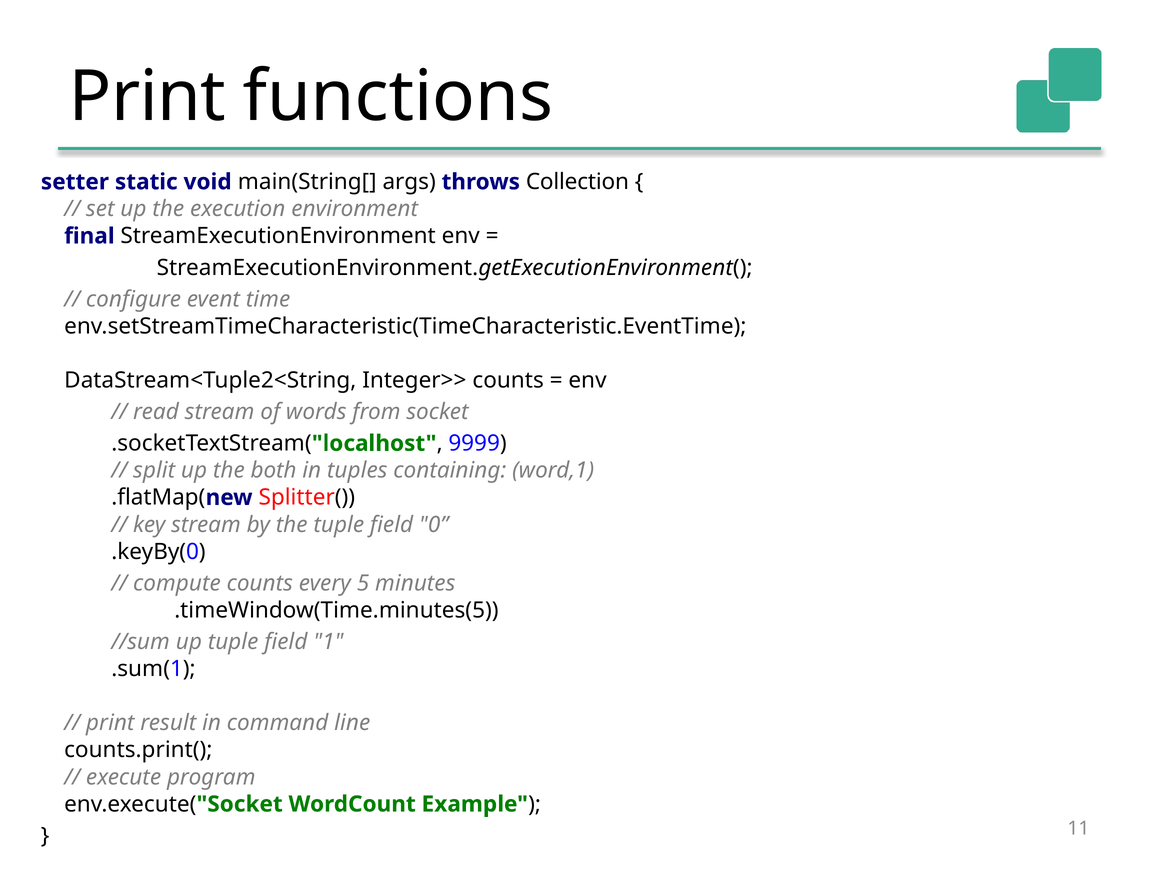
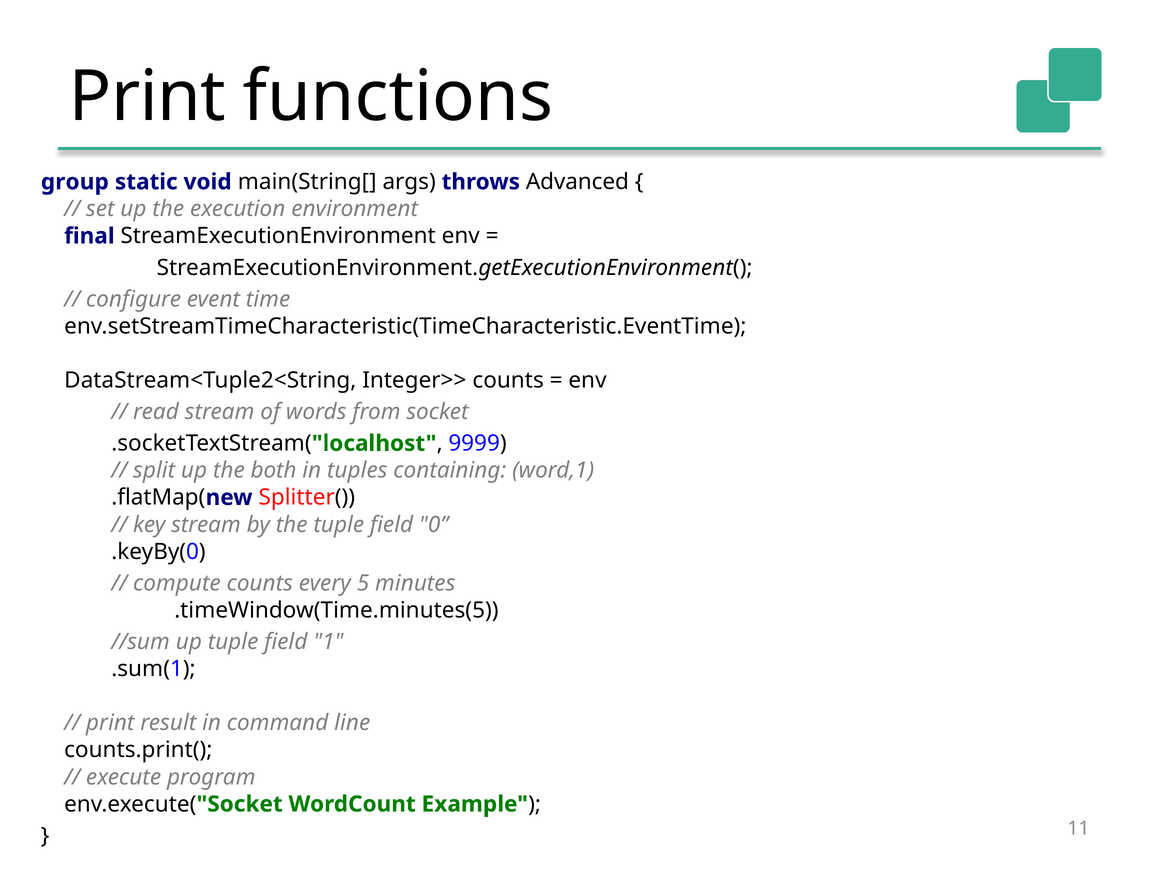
setter: setter -> group
Collection: Collection -> Advanced
